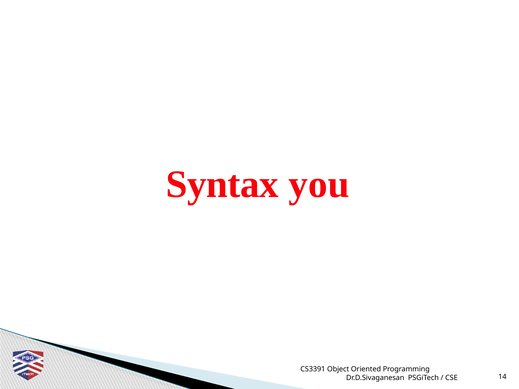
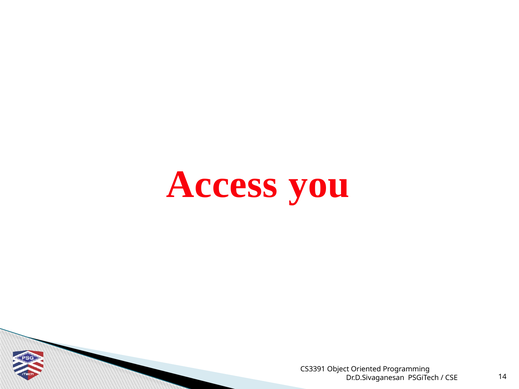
Syntax: Syntax -> Access
